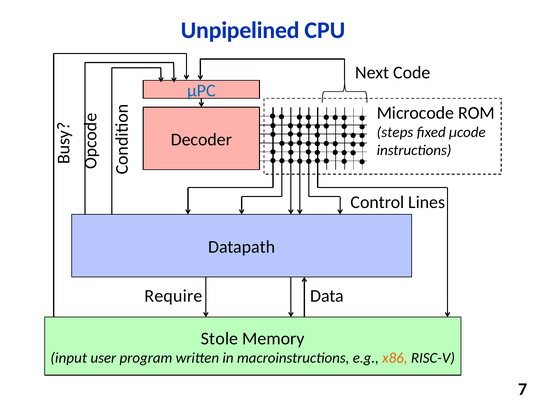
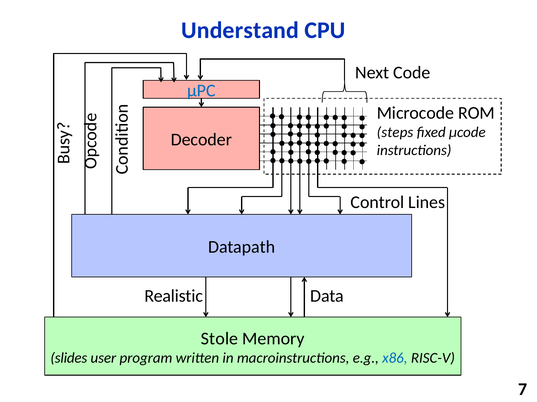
Unpipelined: Unpipelined -> Understand
Require: Require -> Realistic
input: input -> slides
x86 colour: orange -> blue
